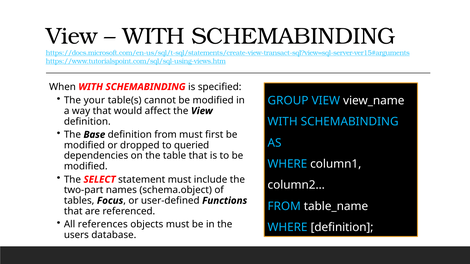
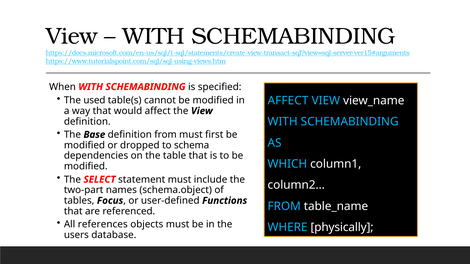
your: your -> used
GROUP at (288, 101): GROUP -> AFFECT
queried: queried -> schema
WHERE at (287, 164): WHERE -> WHICH
WHERE definition: definition -> physically
